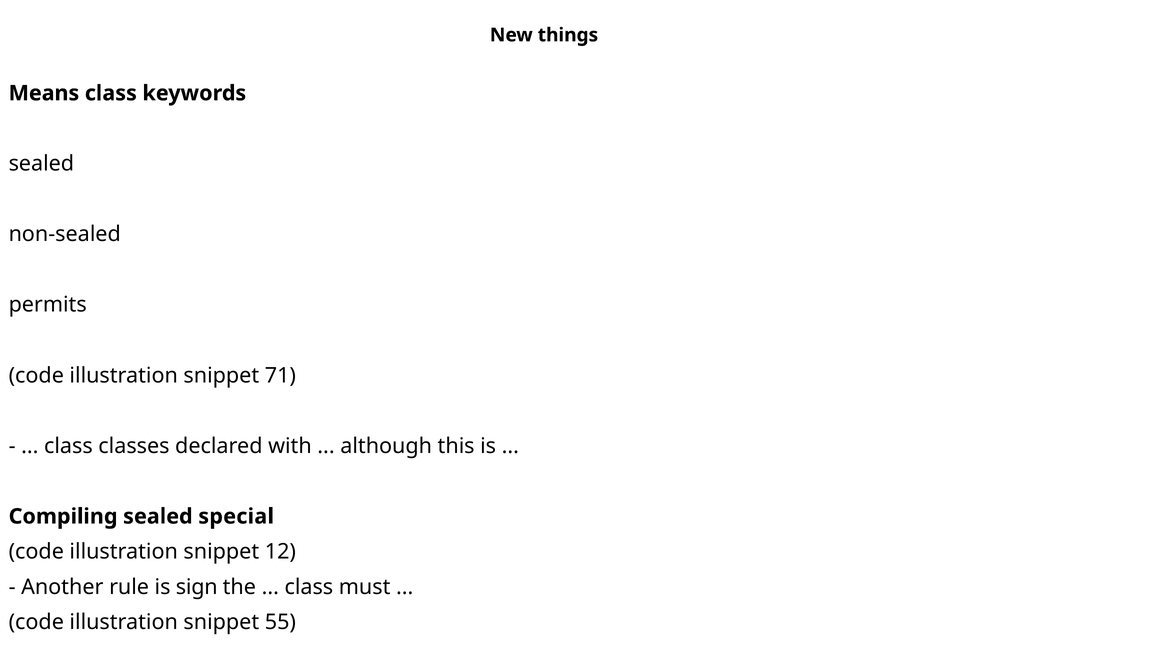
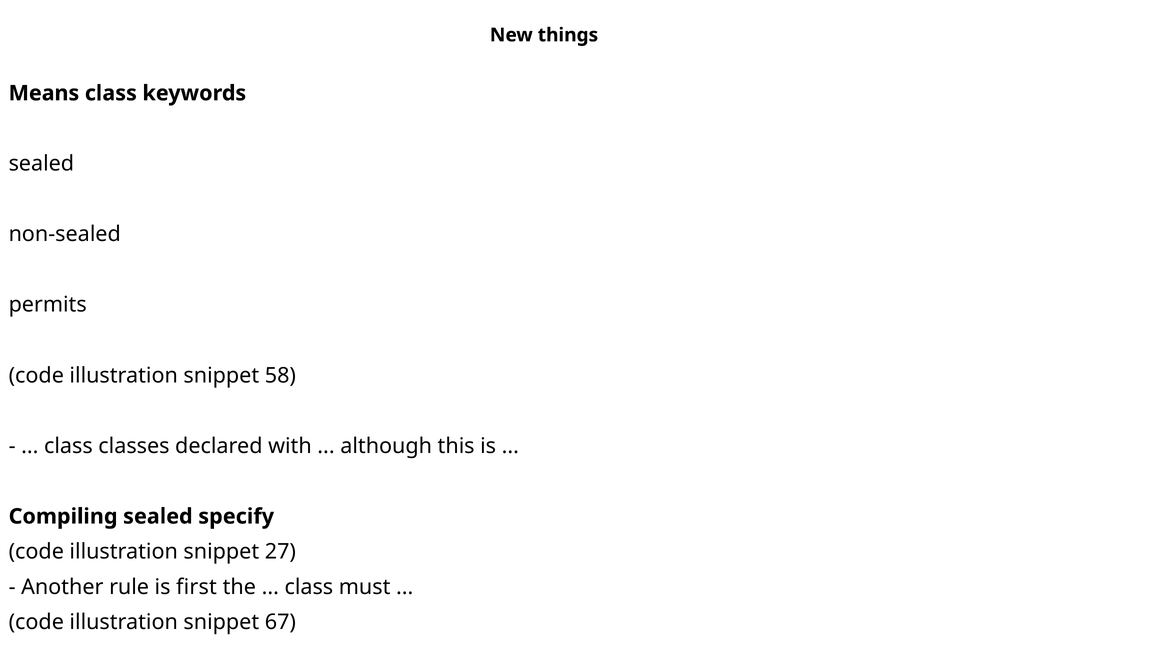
71: 71 -> 58
special: special -> specify
12: 12 -> 27
sign: sign -> first
55: 55 -> 67
